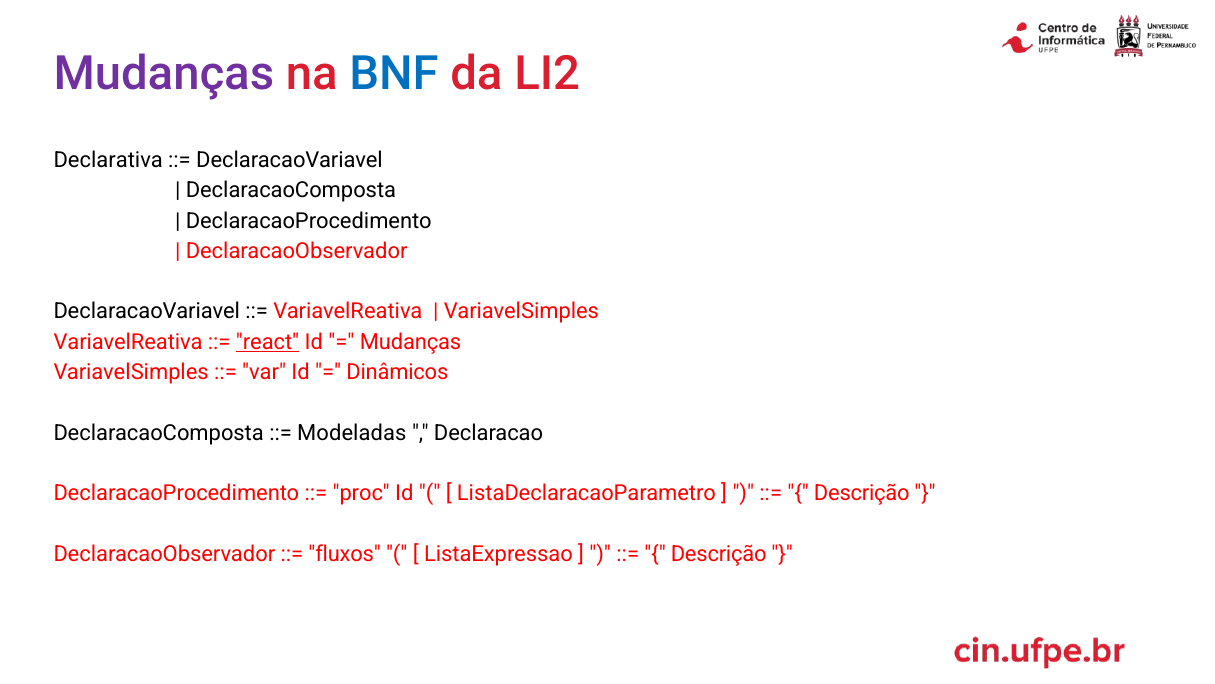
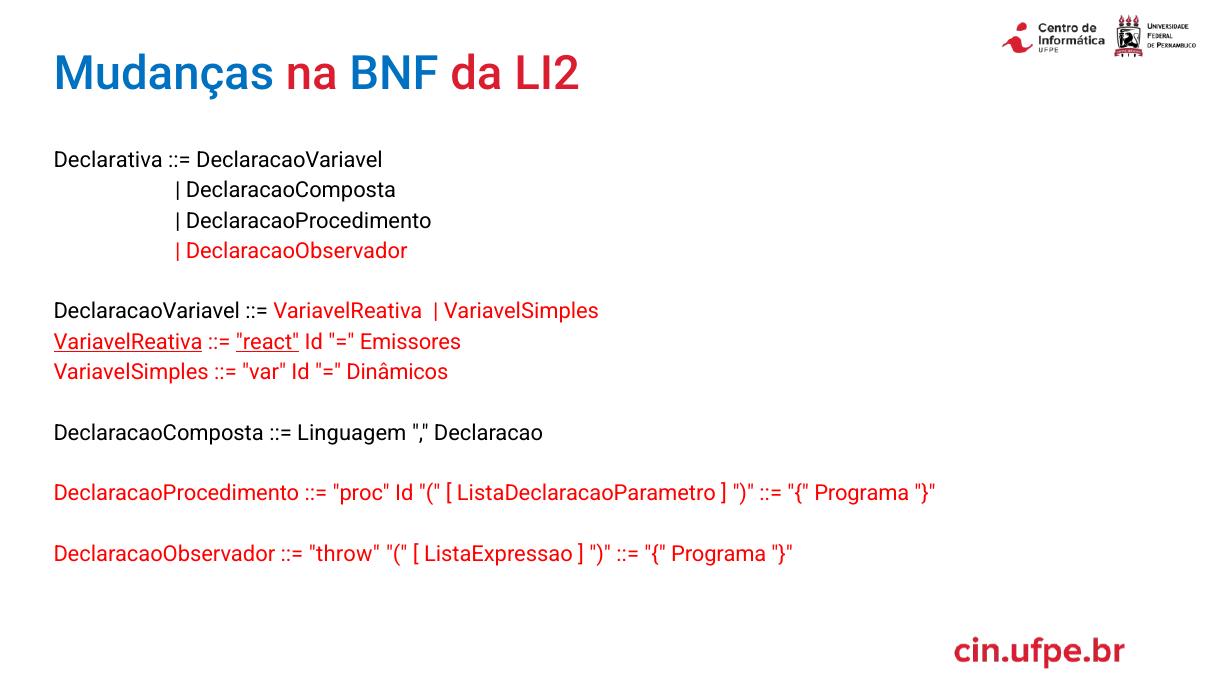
Mudanças at (164, 74) colour: purple -> blue
VariavelReativa at (128, 342) underline: none -> present
Mudanças at (411, 342): Mudanças -> Emissores
Modeladas: Modeladas -> Linguagem
Descrição at (862, 493): Descrição -> Programa
fluxos: fluxos -> throw
Descrição at (719, 554): Descrição -> Programa
